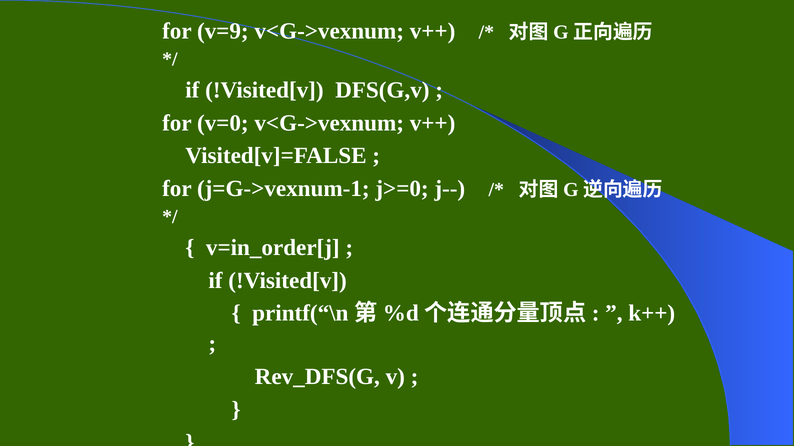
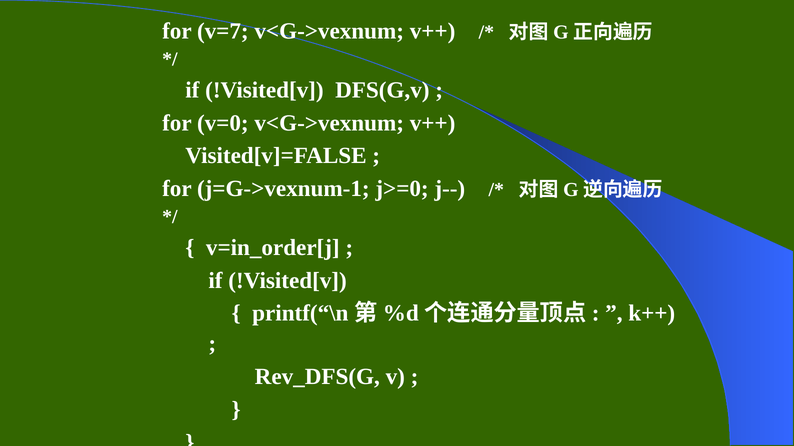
v=9: v=9 -> v=7
